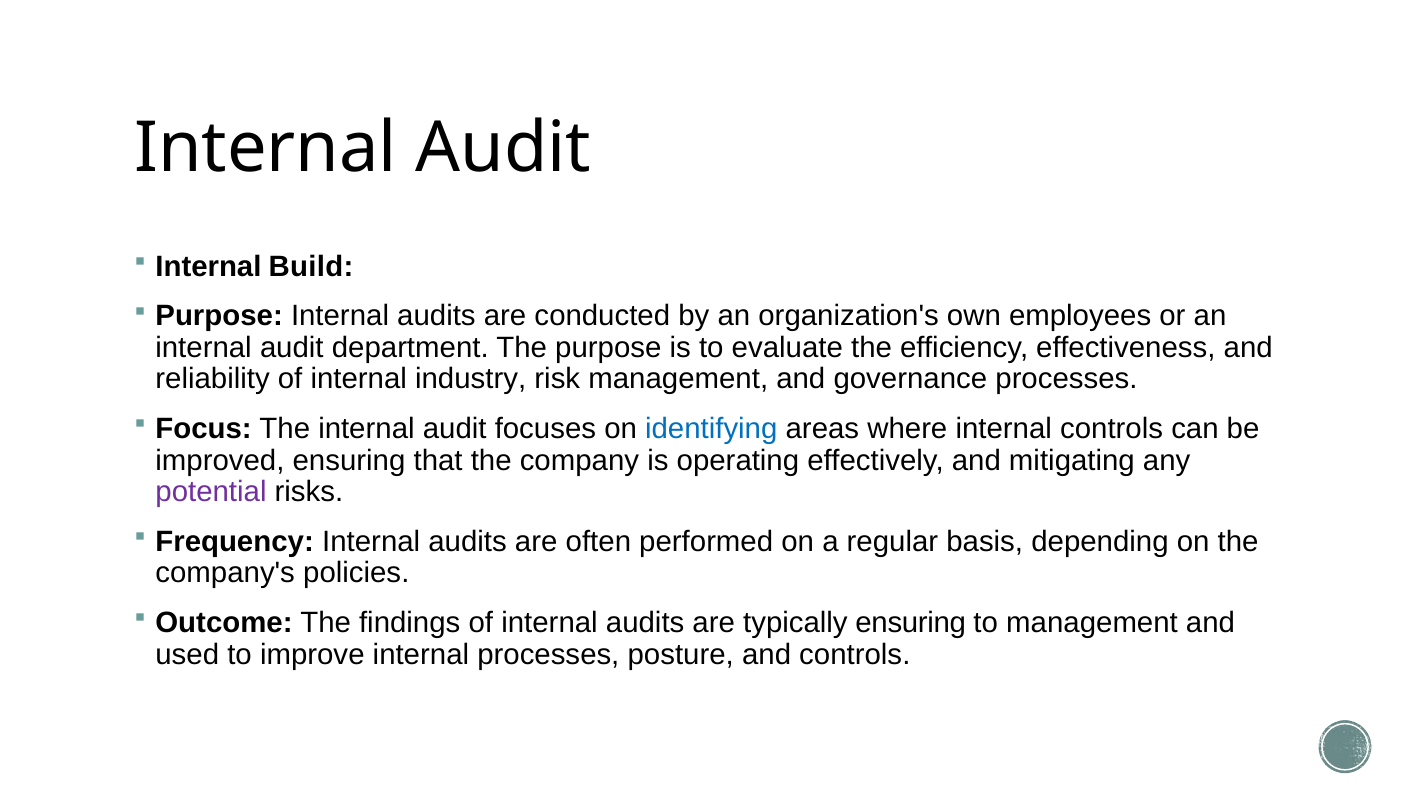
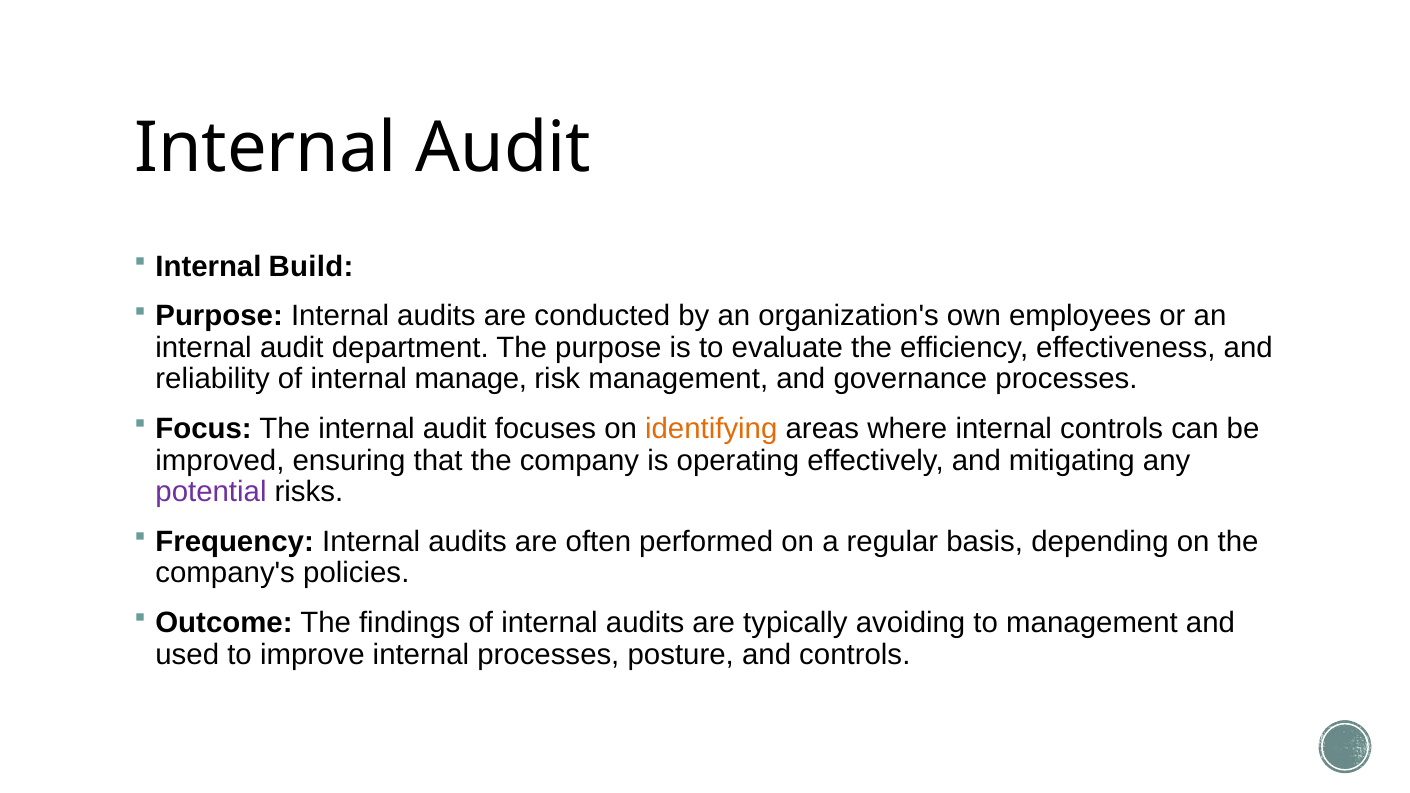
industry: industry -> manage
identifying colour: blue -> orange
typically ensuring: ensuring -> avoiding
